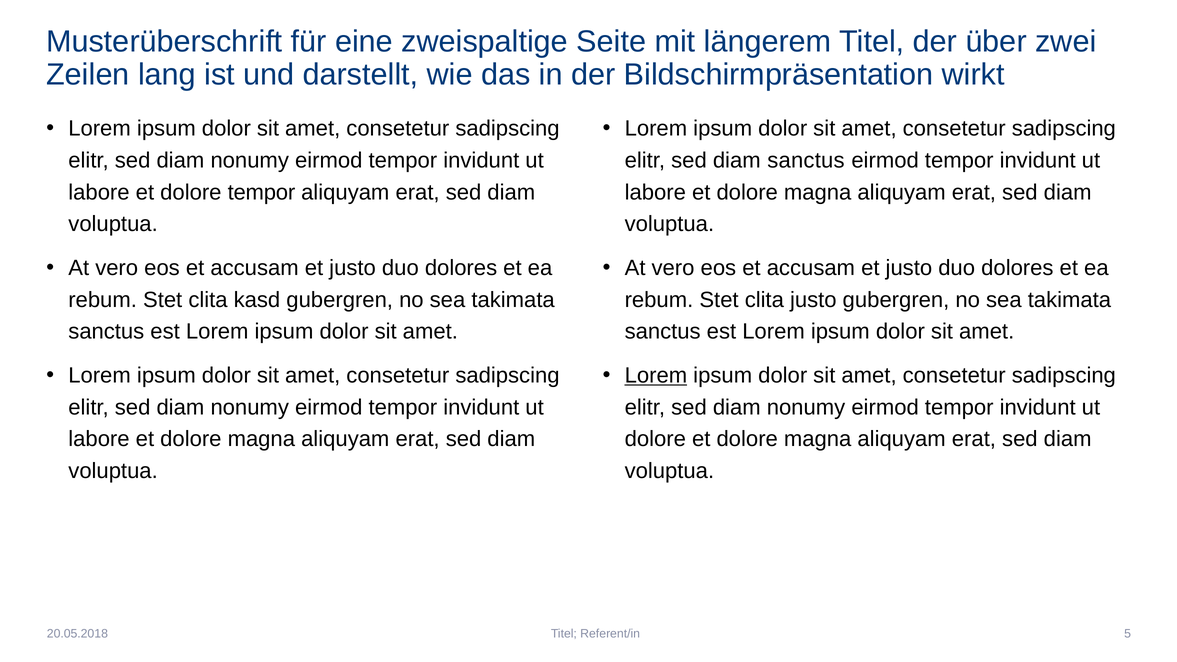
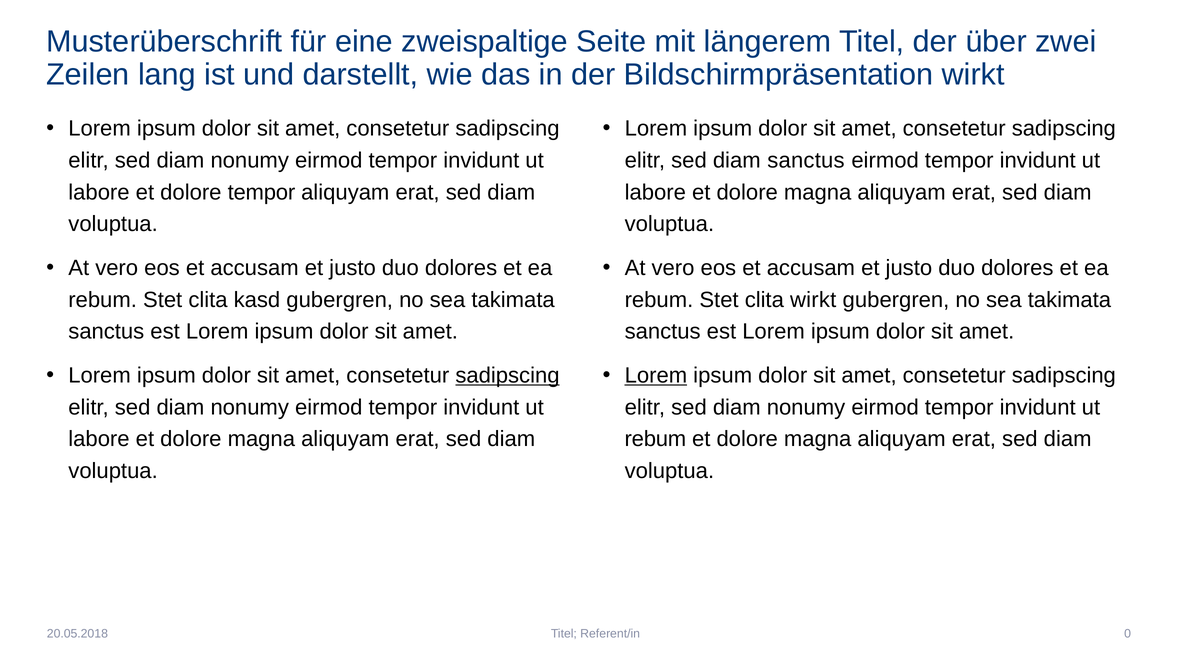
clita justo: justo -> wirkt
sadipscing at (507, 376) underline: none -> present
dolore at (655, 439): dolore -> rebum
5: 5 -> 0
